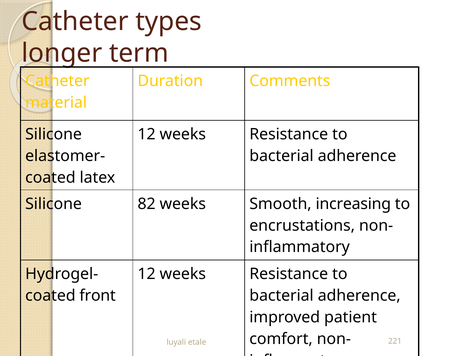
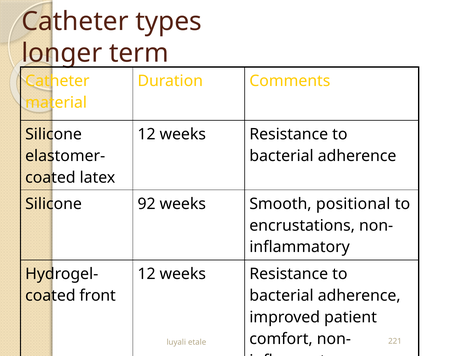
82: 82 -> 92
increasing: increasing -> positional
